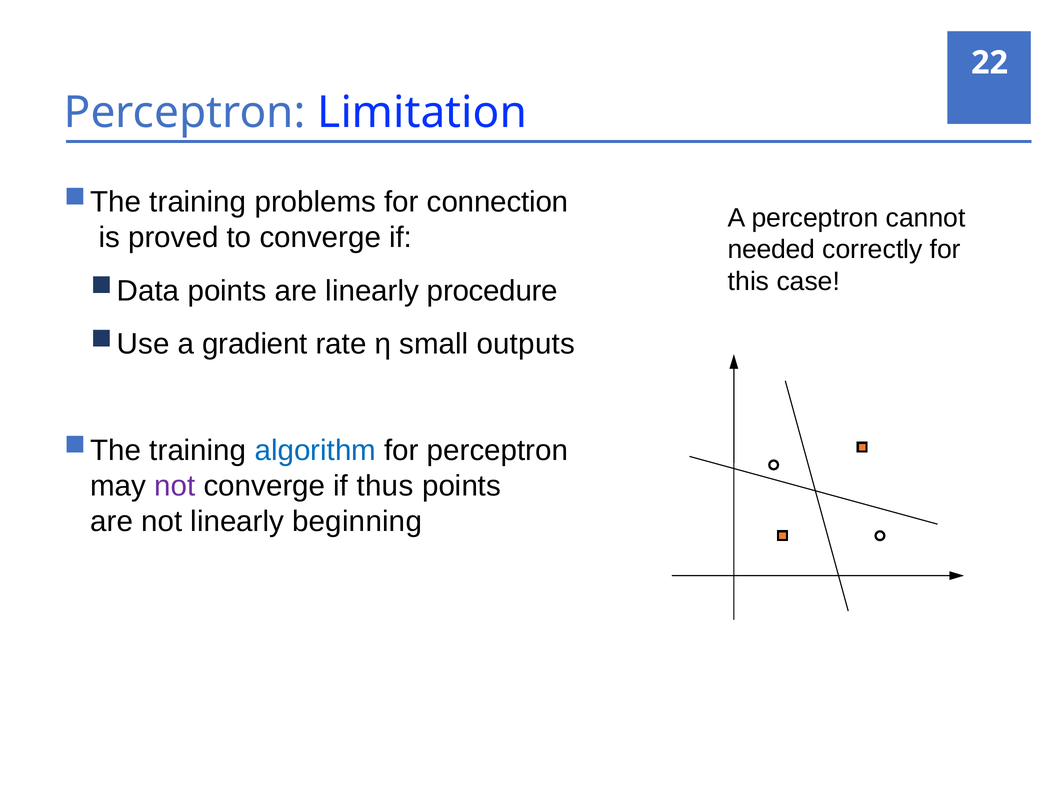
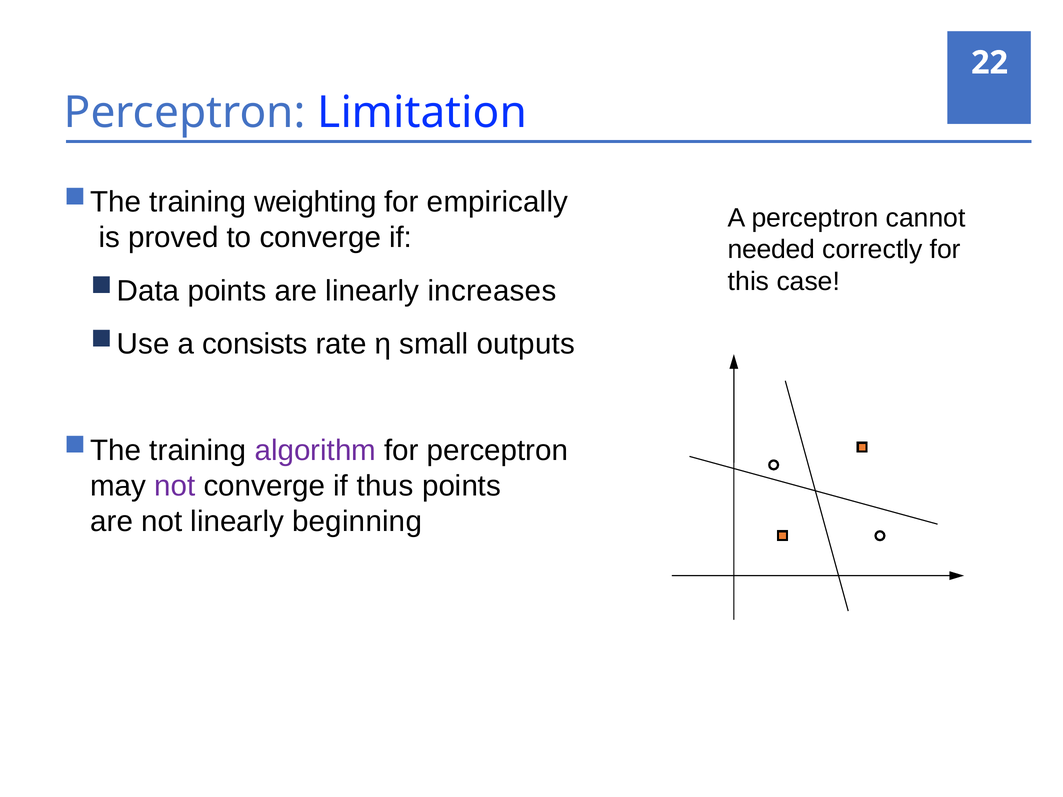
problems: problems -> weighting
connection: connection -> empirically
procedure: procedure -> increases
gradient: gradient -> consists
algorithm colour: blue -> purple
